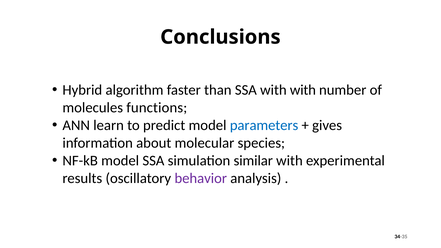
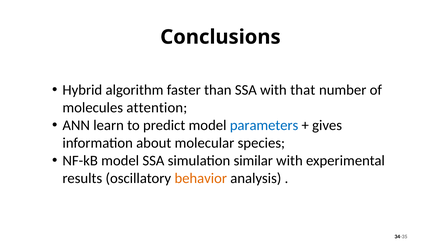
with with: with -> that
functions: functions -> attention
behavior colour: purple -> orange
